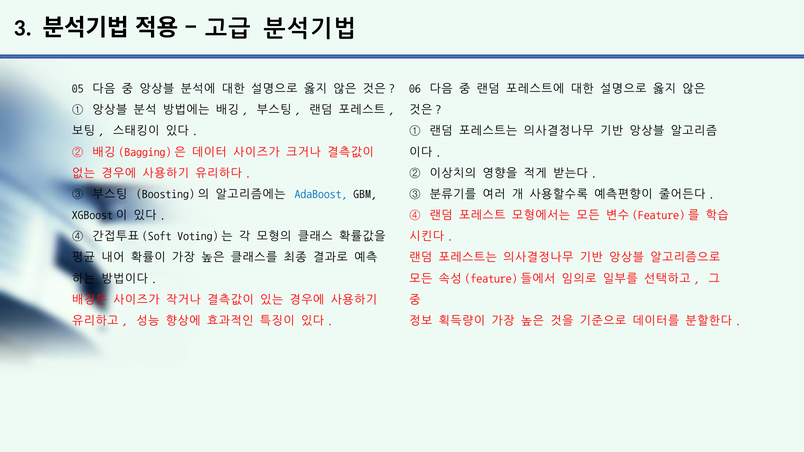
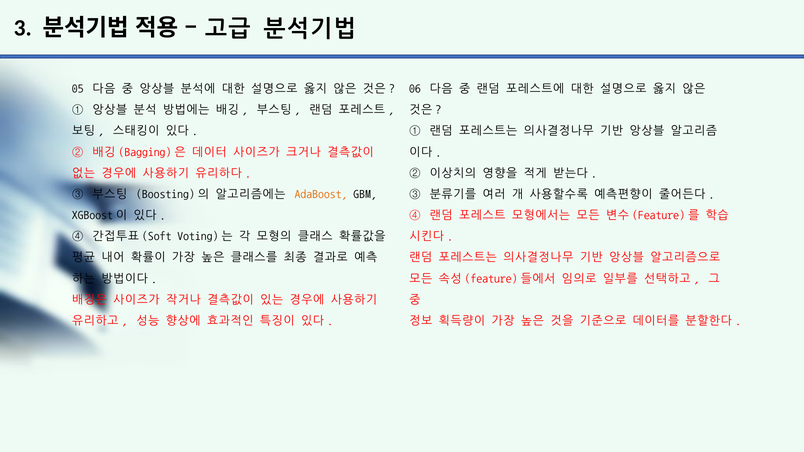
AdaBoost colour: blue -> orange
